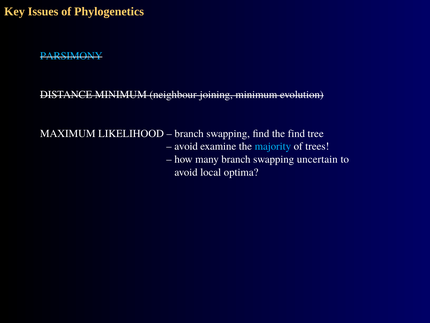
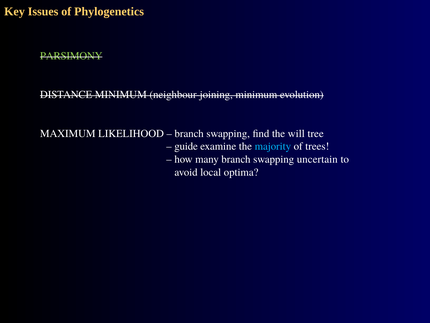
PARSIMONY colour: light blue -> light green
the find: find -> will
avoid at (186, 146): avoid -> guide
